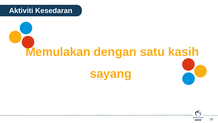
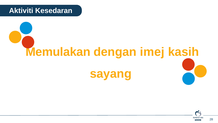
satu: satu -> imej
